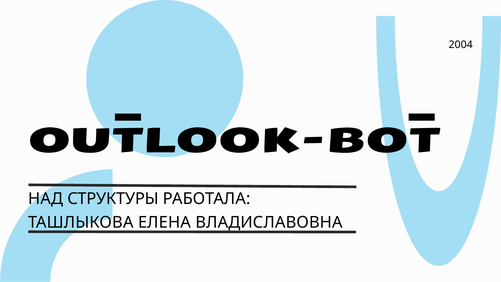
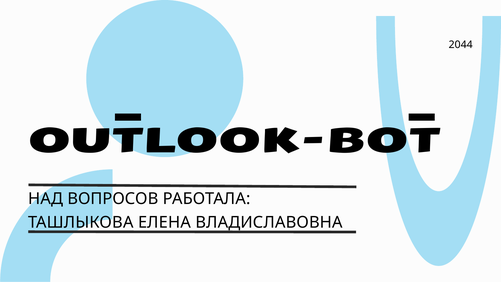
2004: 2004 -> 2044
СТРУКТУРЫ: СТРУКТУРЫ -> ВОПРОСОВ
